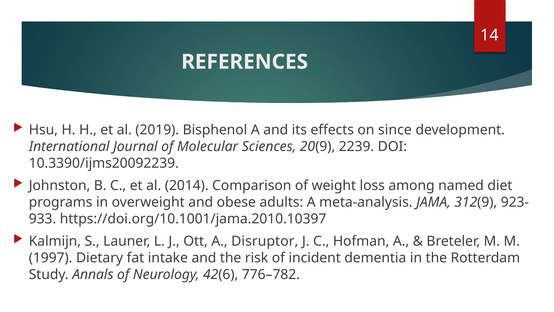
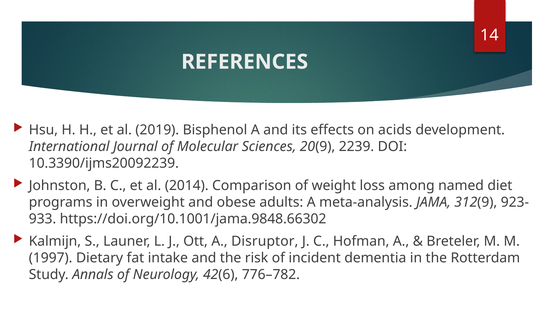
since: since -> acids
https://doi.org/10.1001/jama.2010.10397: https://doi.org/10.1001/jama.2010.10397 -> https://doi.org/10.1001/jama.9848.66302
